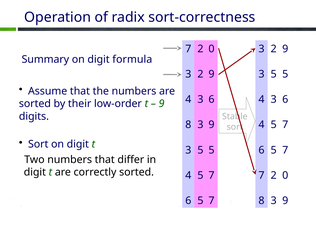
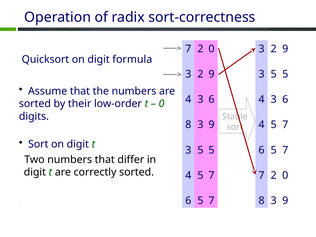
Summary: Summary -> Quicksort
9 at (162, 104): 9 -> 0
